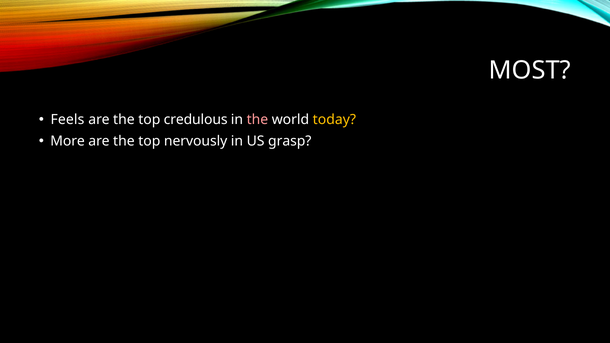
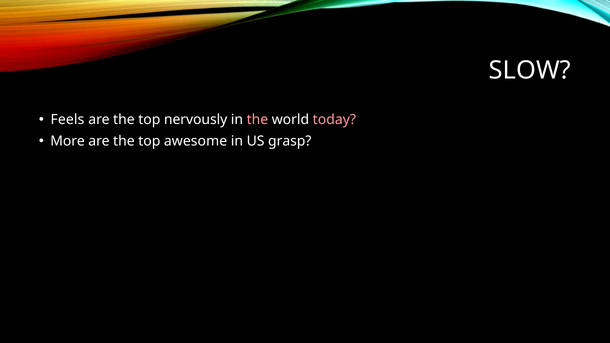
MOST: MOST -> SLOW
credulous: credulous -> nervously
today colour: yellow -> pink
nervously: nervously -> awesome
